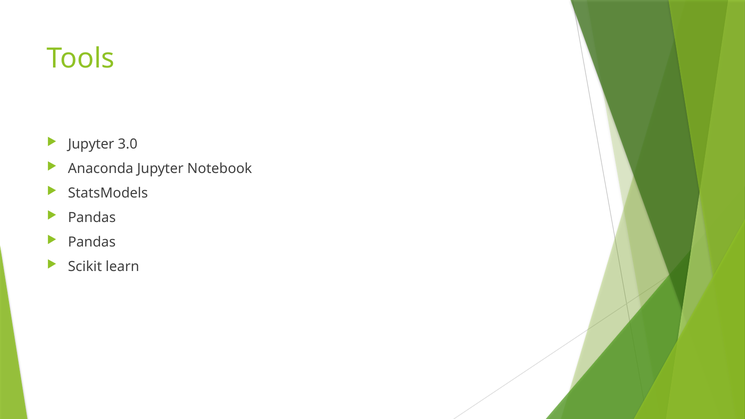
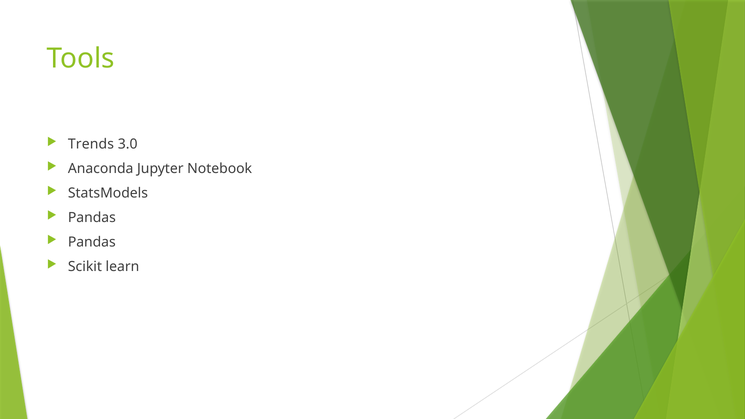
Jupyter at (91, 144): Jupyter -> Trends
